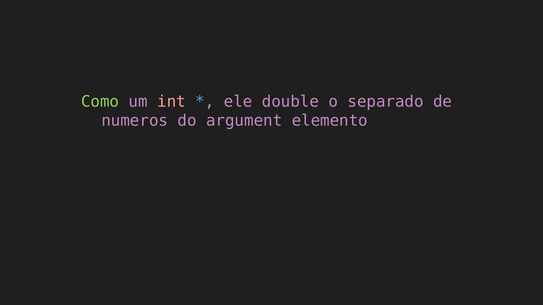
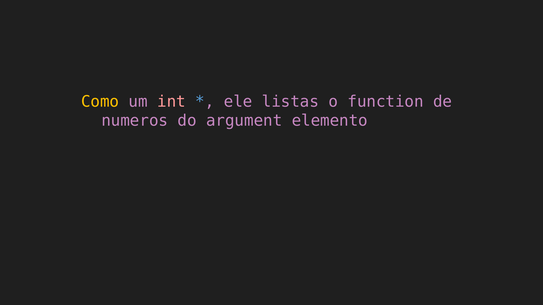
Como colour: light green -> yellow
double: double -> listas
separado: separado -> function
